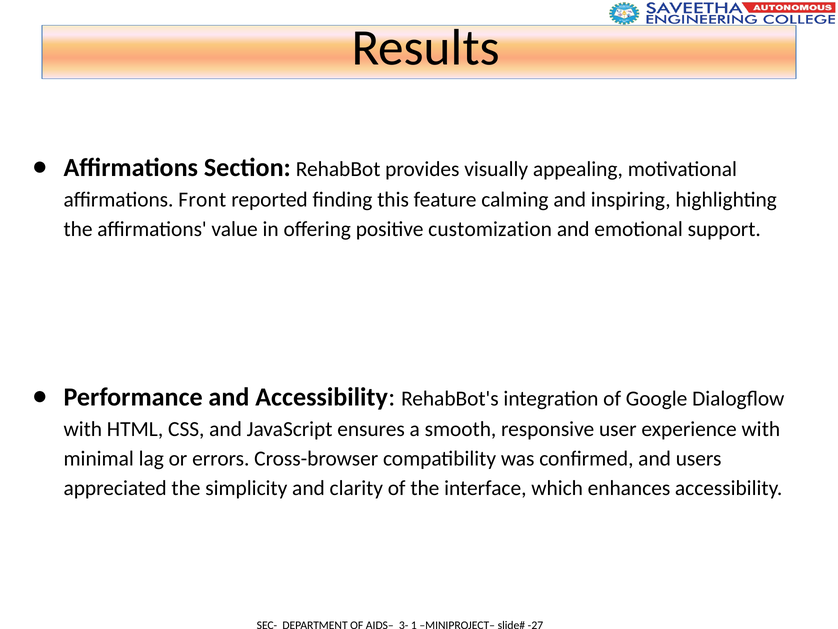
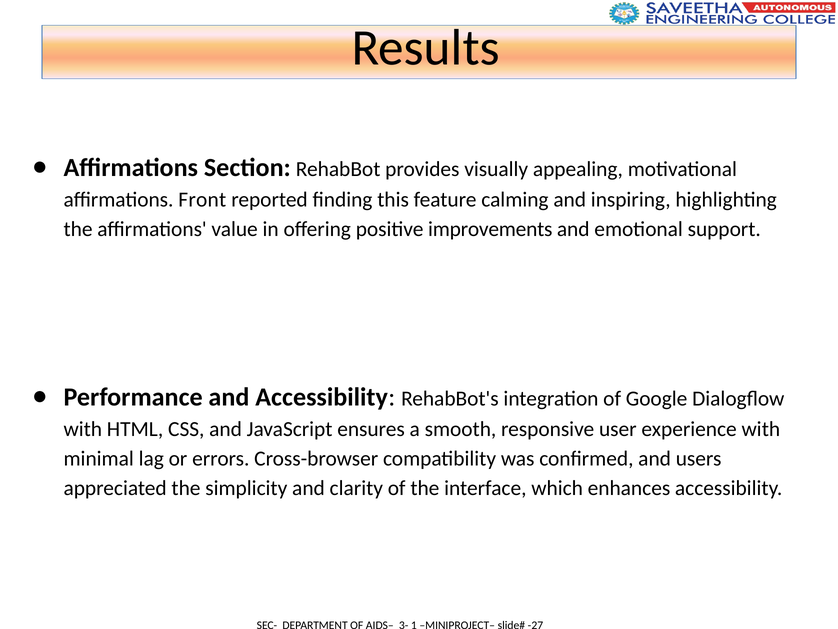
customization: customization -> improvements
